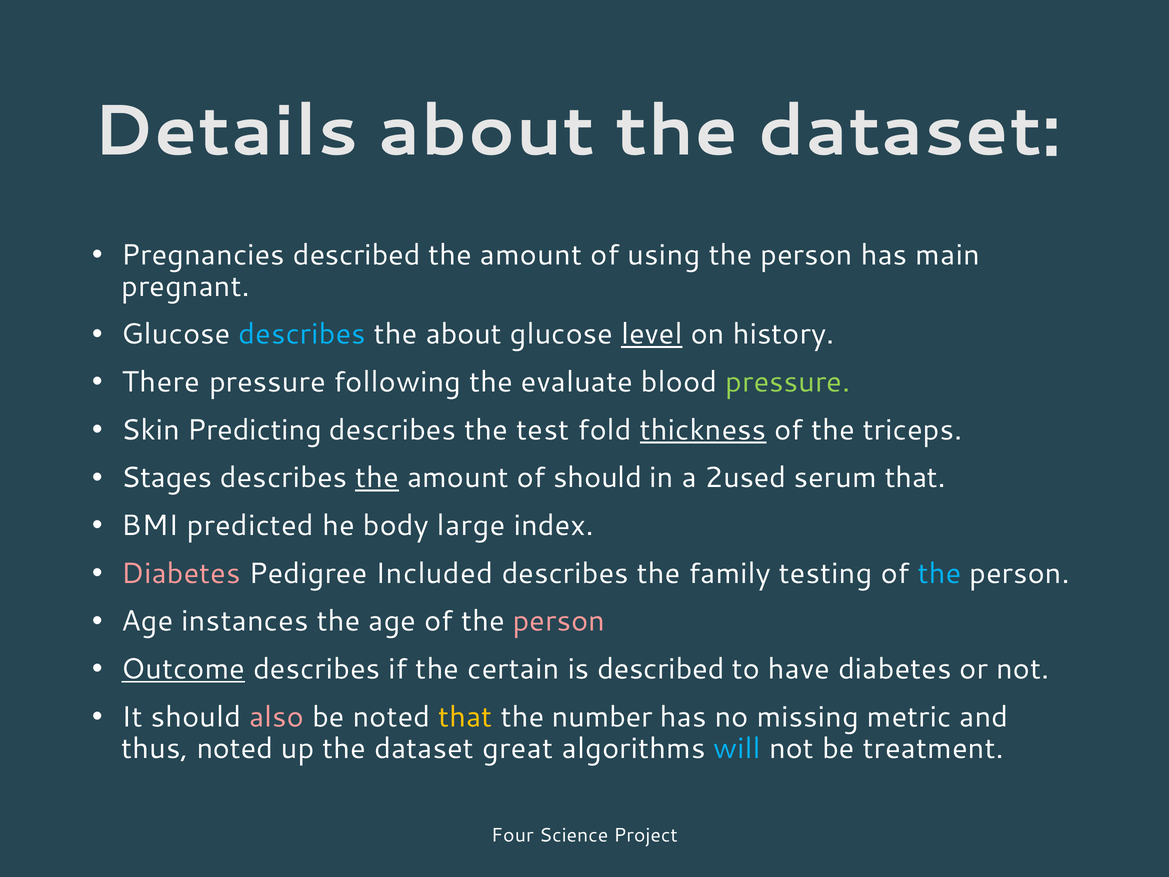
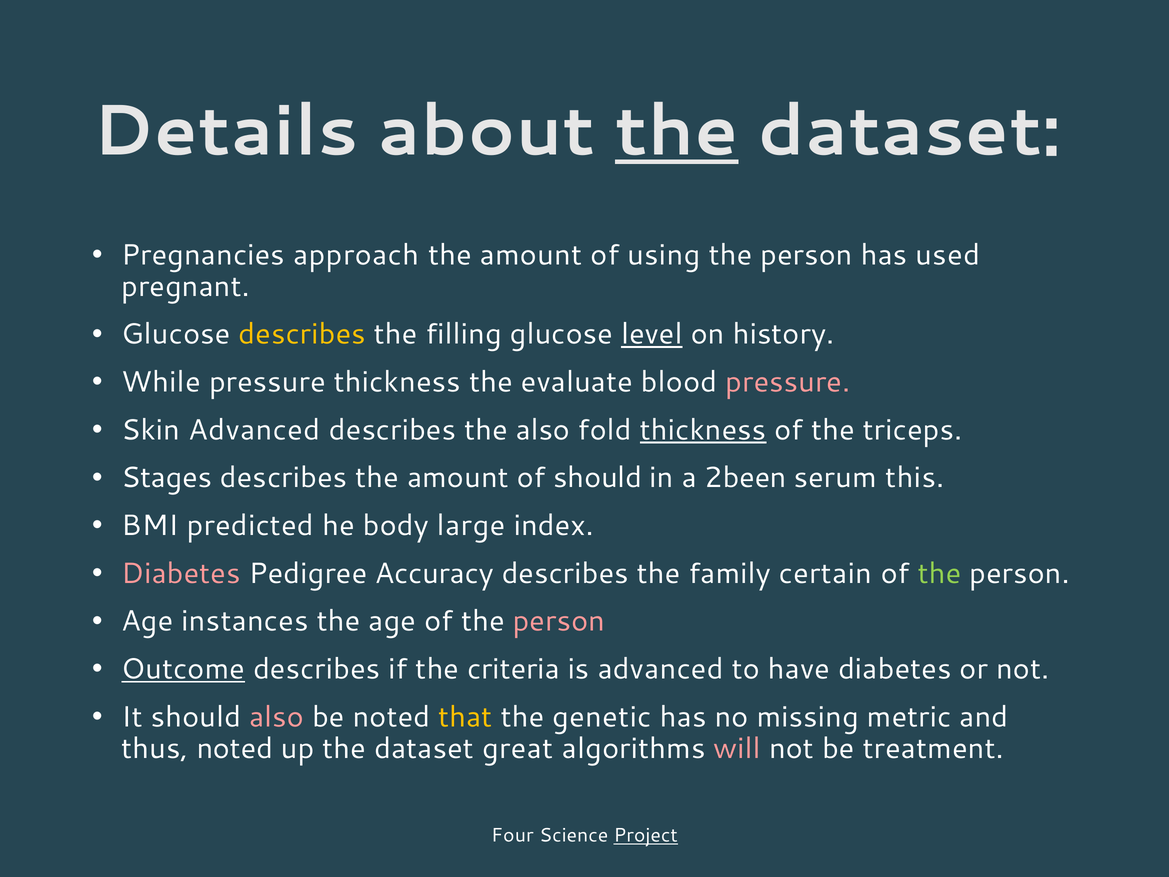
the at (677, 131) underline: none -> present
Pregnancies described: described -> approach
main: main -> used
describes at (302, 334) colour: light blue -> yellow
the about: about -> filling
There: There -> While
pressure following: following -> thickness
pressure at (788, 382) colour: light green -> pink
Skin Predicting: Predicting -> Advanced
the test: test -> also
the at (377, 478) underline: present -> none
2used: 2used -> 2been
serum that: that -> this
Included: Included -> Accuracy
testing: testing -> certain
the at (939, 573) colour: light blue -> light green
certain: certain -> criteria
is described: described -> advanced
number: number -> genetic
will colour: light blue -> pink
Project underline: none -> present
